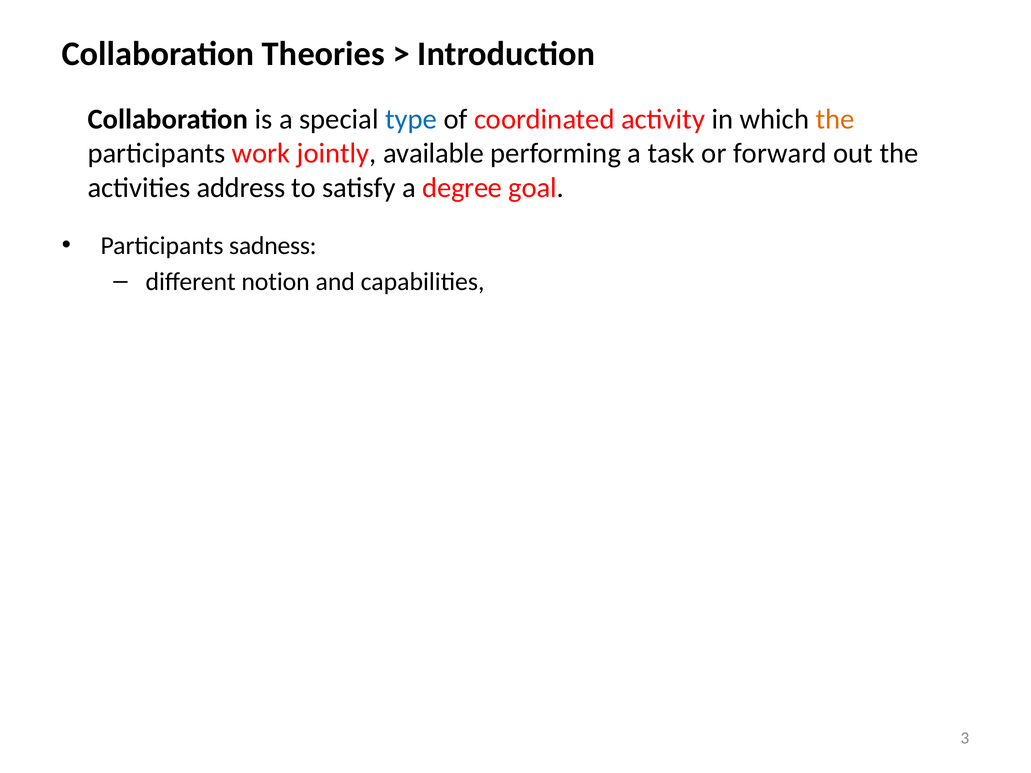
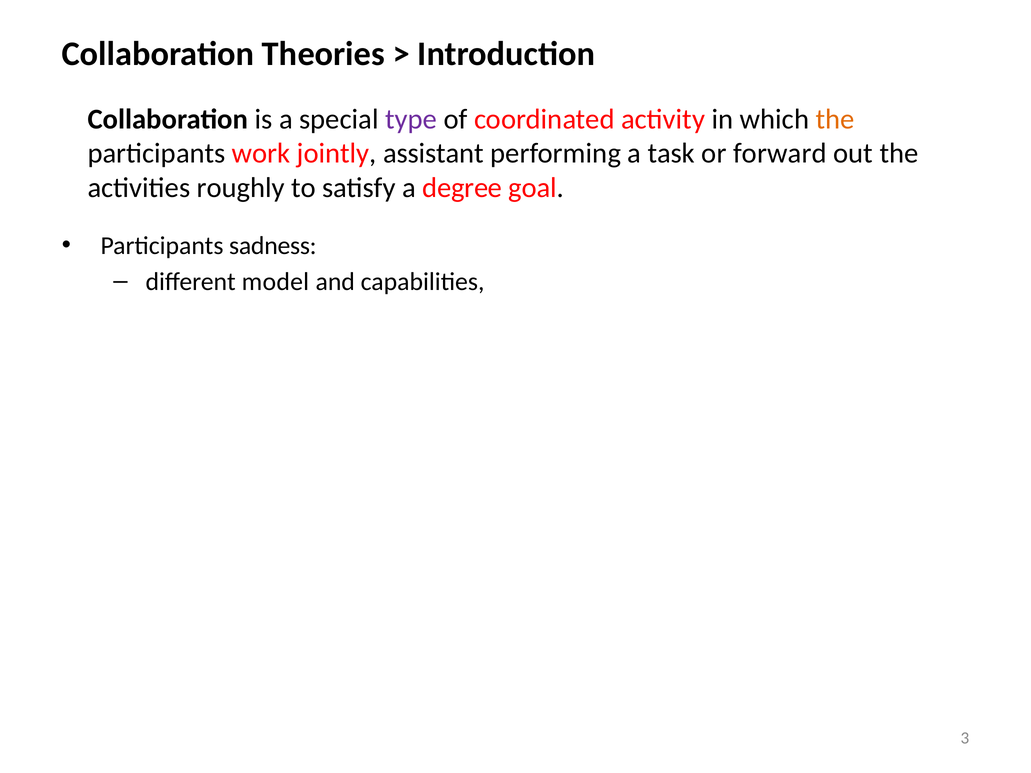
type colour: blue -> purple
available: available -> assistant
address: address -> roughly
notion: notion -> model
